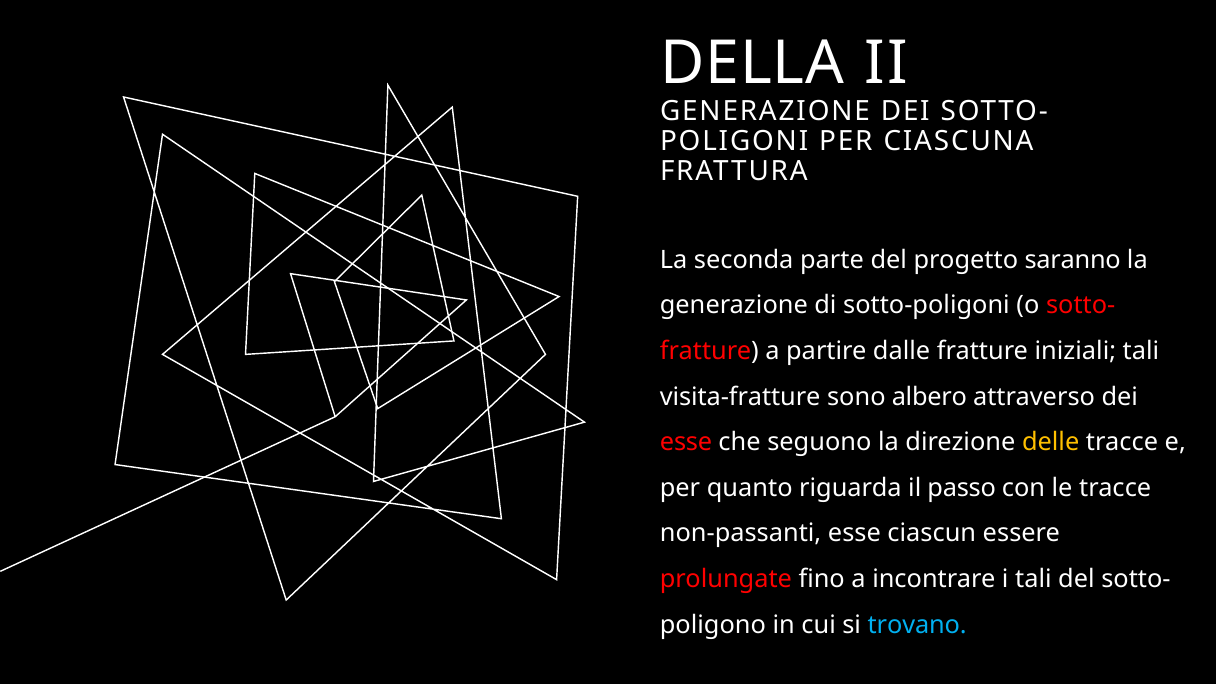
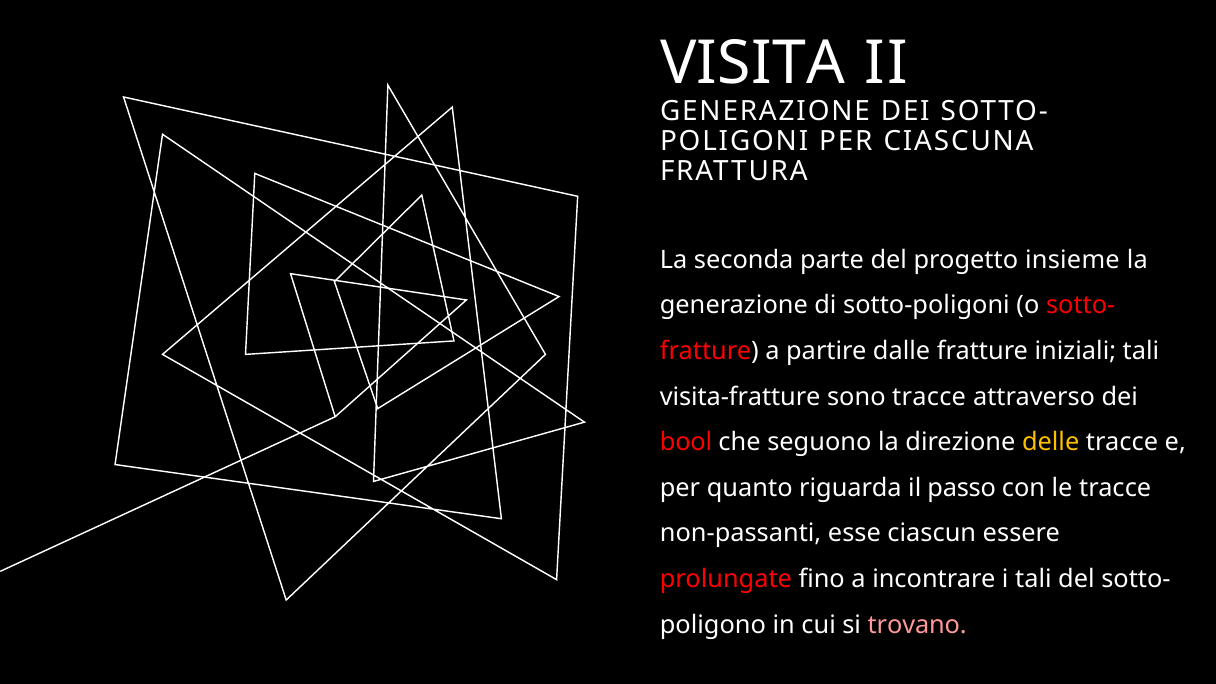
DELLA: DELLA -> VISITA
saranno: saranno -> insieme
sono albero: albero -> tracce
esse at (686, 442): esse -> bool
trovano colour: light blue -> pink
